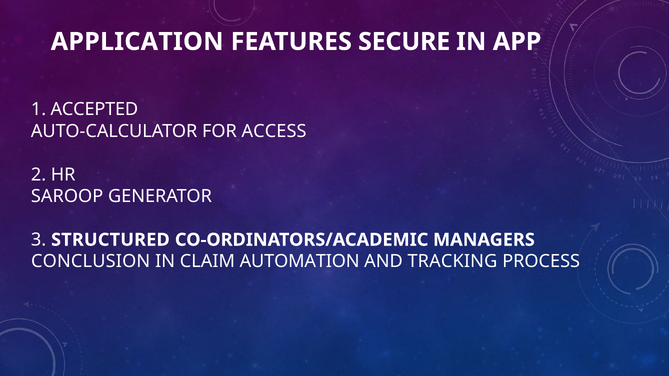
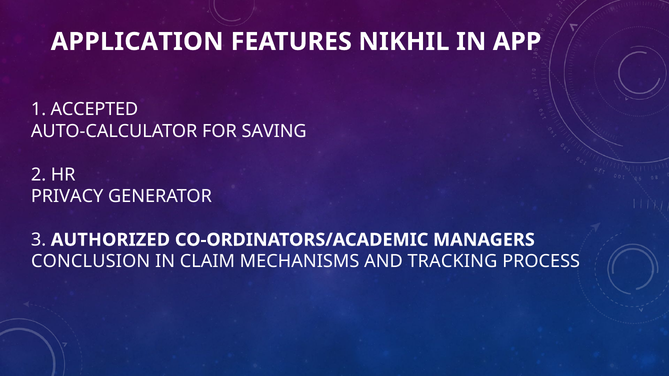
SECURE: SECURE -> NIKHIL
ACCESS: ACCESS -> SAVING
SAROOP: SAROOP -> PRIVACY
STRUCTURED: STRUCTURED -> AUTHORIZED
AUTOMATION: AUTOMATION -> MECHANISMS
